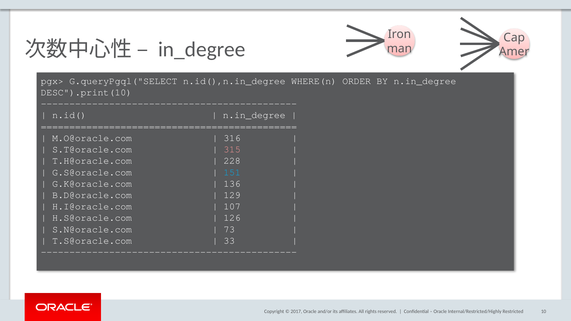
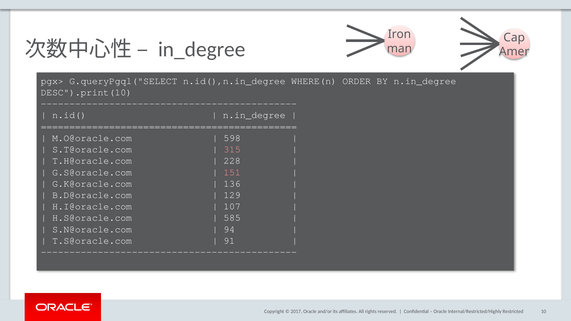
316: 316 -> 598
151 colour: light blue -> pink
126: 126 -> 585
73: 73 -> 94
33: 33 -> 91
